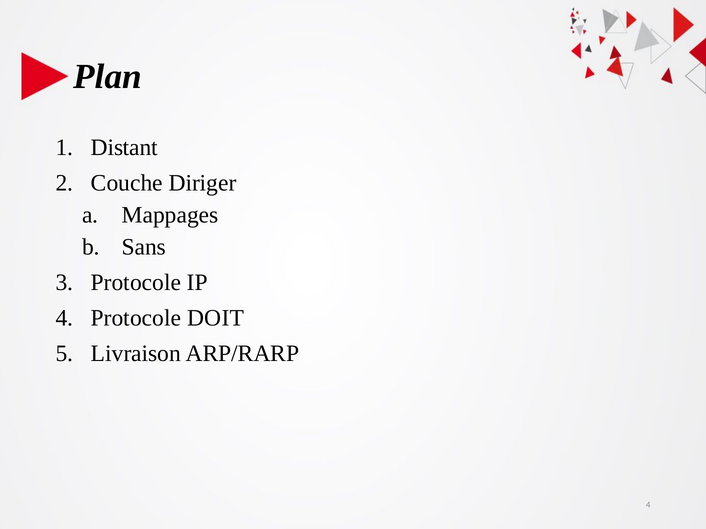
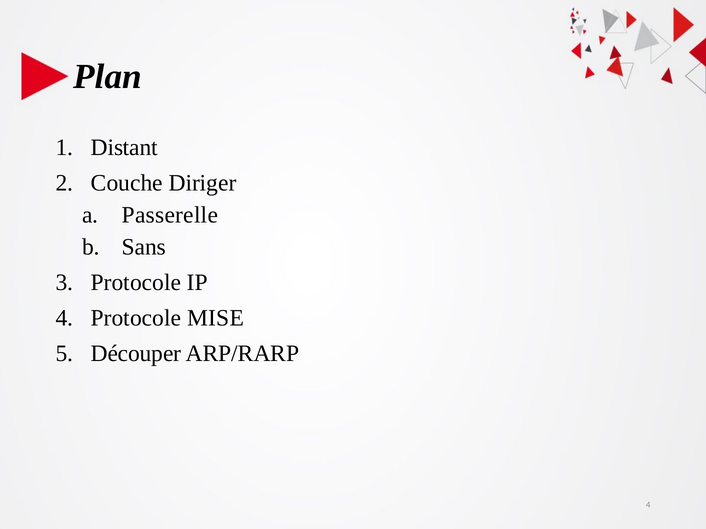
Mappages: Mappages -> Passerelle
DOIT: DOIT -> MISE
Livraison: Livraison -> Découper
